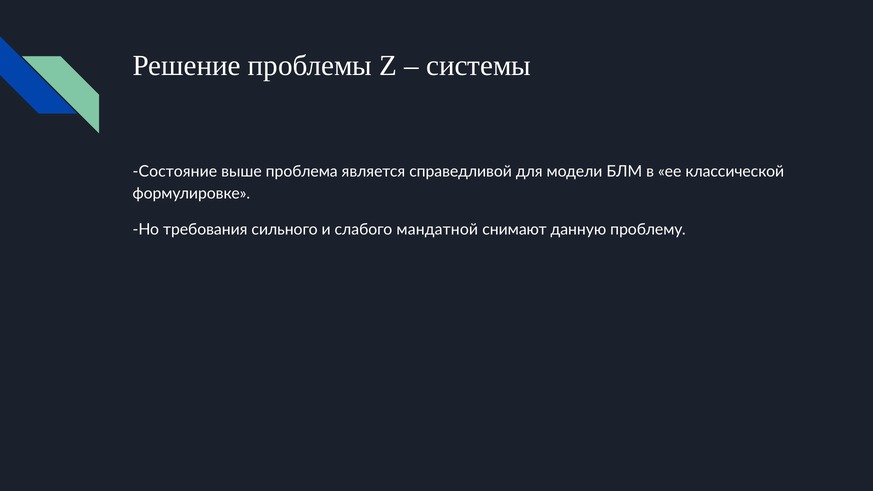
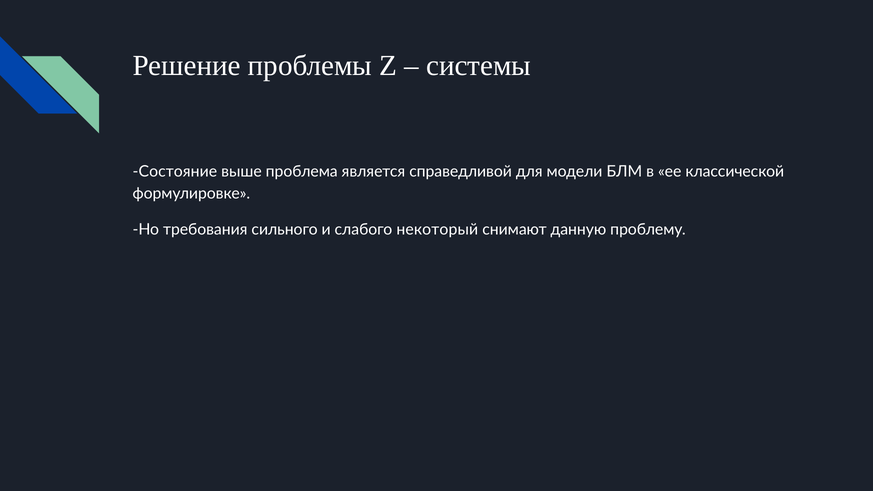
мандатной: мандатной -> некоторый
